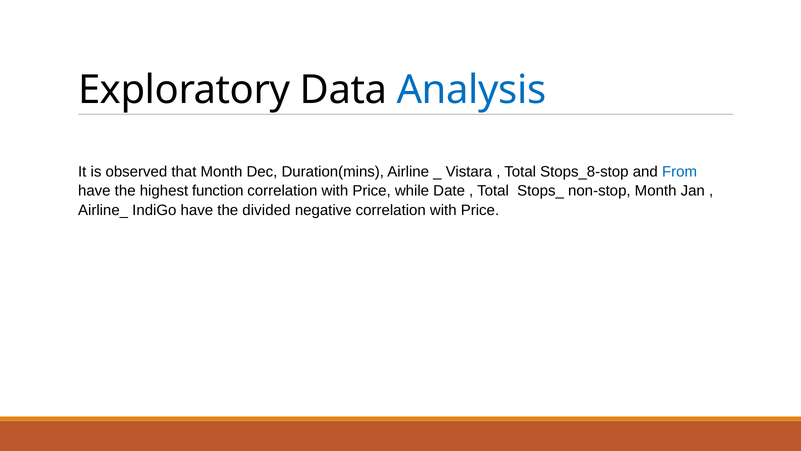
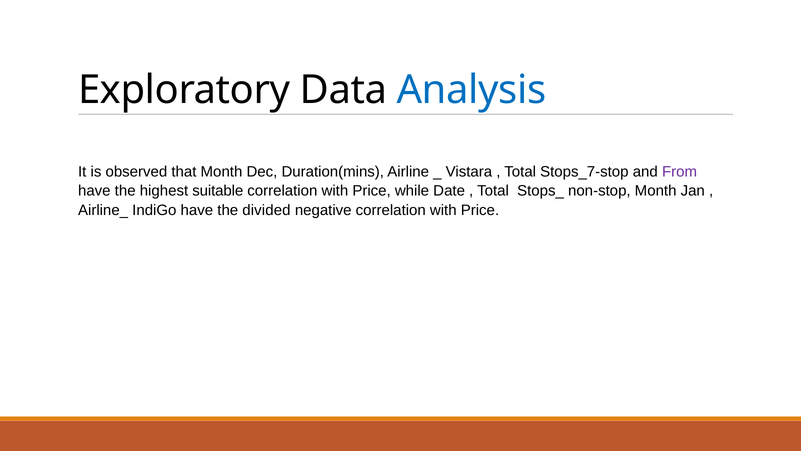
Stops_8-stop: Stops_8-stop -> Stops_7-stop
From colour: blue -> purple
function: function -> suitable
